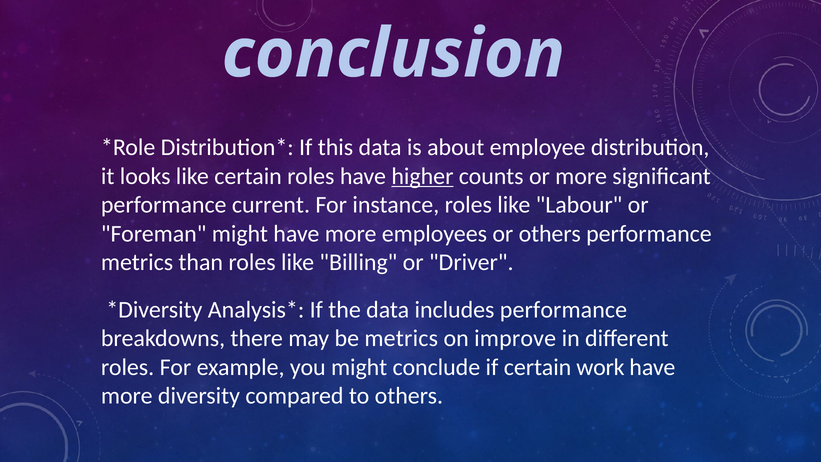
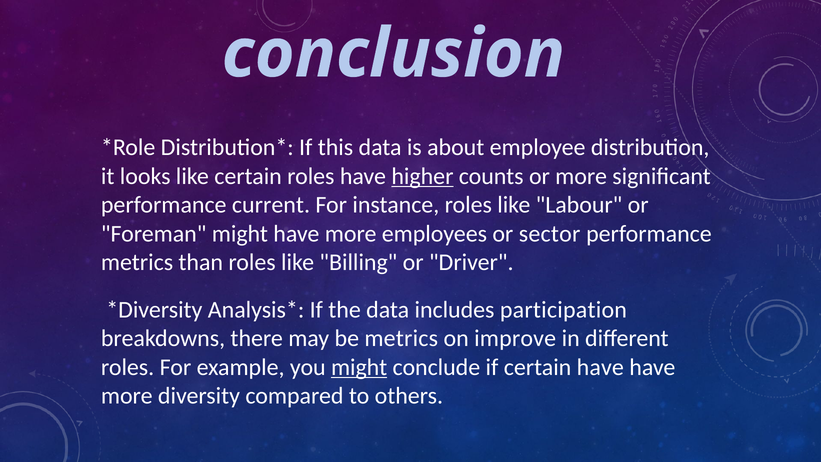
or others: others -> sector
includes performance: performance -> participation
might at (359, 367) underline: none -> present
certain work: work -> have
